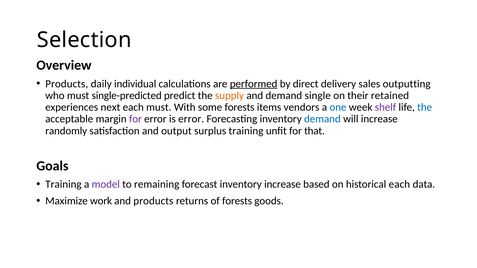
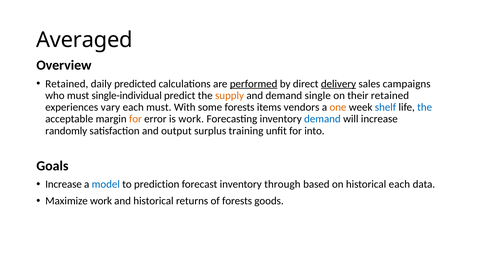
Selection: Selection -> Averaged
Products at (67, 84): Products -> Retained
individual: individual -> predicted
delivery underline: none -> present
outputting: outputting -> campaigns
single-predicted: single-predicted -> single-individual
next: next -> vary
one colour: blue -> orange
shelf colour: purple -> blue
for at (135, 119) colour: purple -> orange
is error: error -> work
that: that -> into
Training at (63, 184): Training -> Increase
model colour: purple -> blue
remaining: remaining -> prediction
inventory increase: increase -> through
and products: products -> historical
